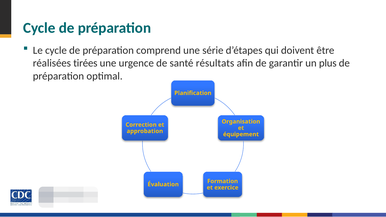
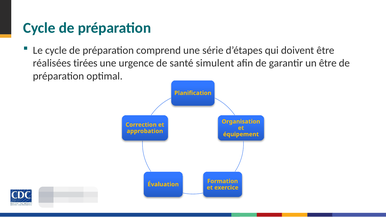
résultats: résultats -> simulent
un plus: plus -> être
